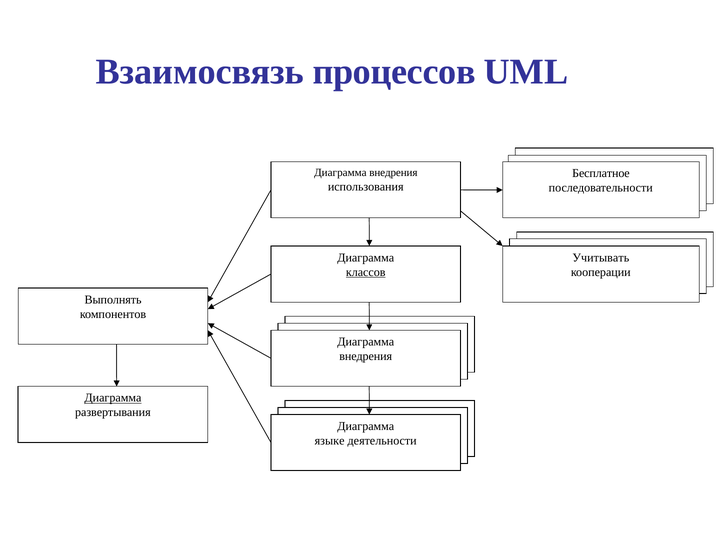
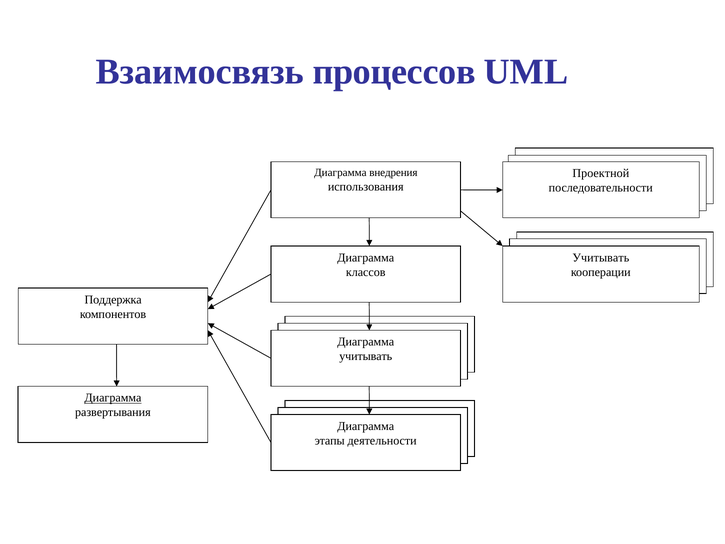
Бесплатное: Бесплатное -> Проектной
классов underline: present -> none
Выполнять: Выполнять -> Поддержка
внедрения at (366, 356): внедрения -> учитывать
языке: языке -> этапы
